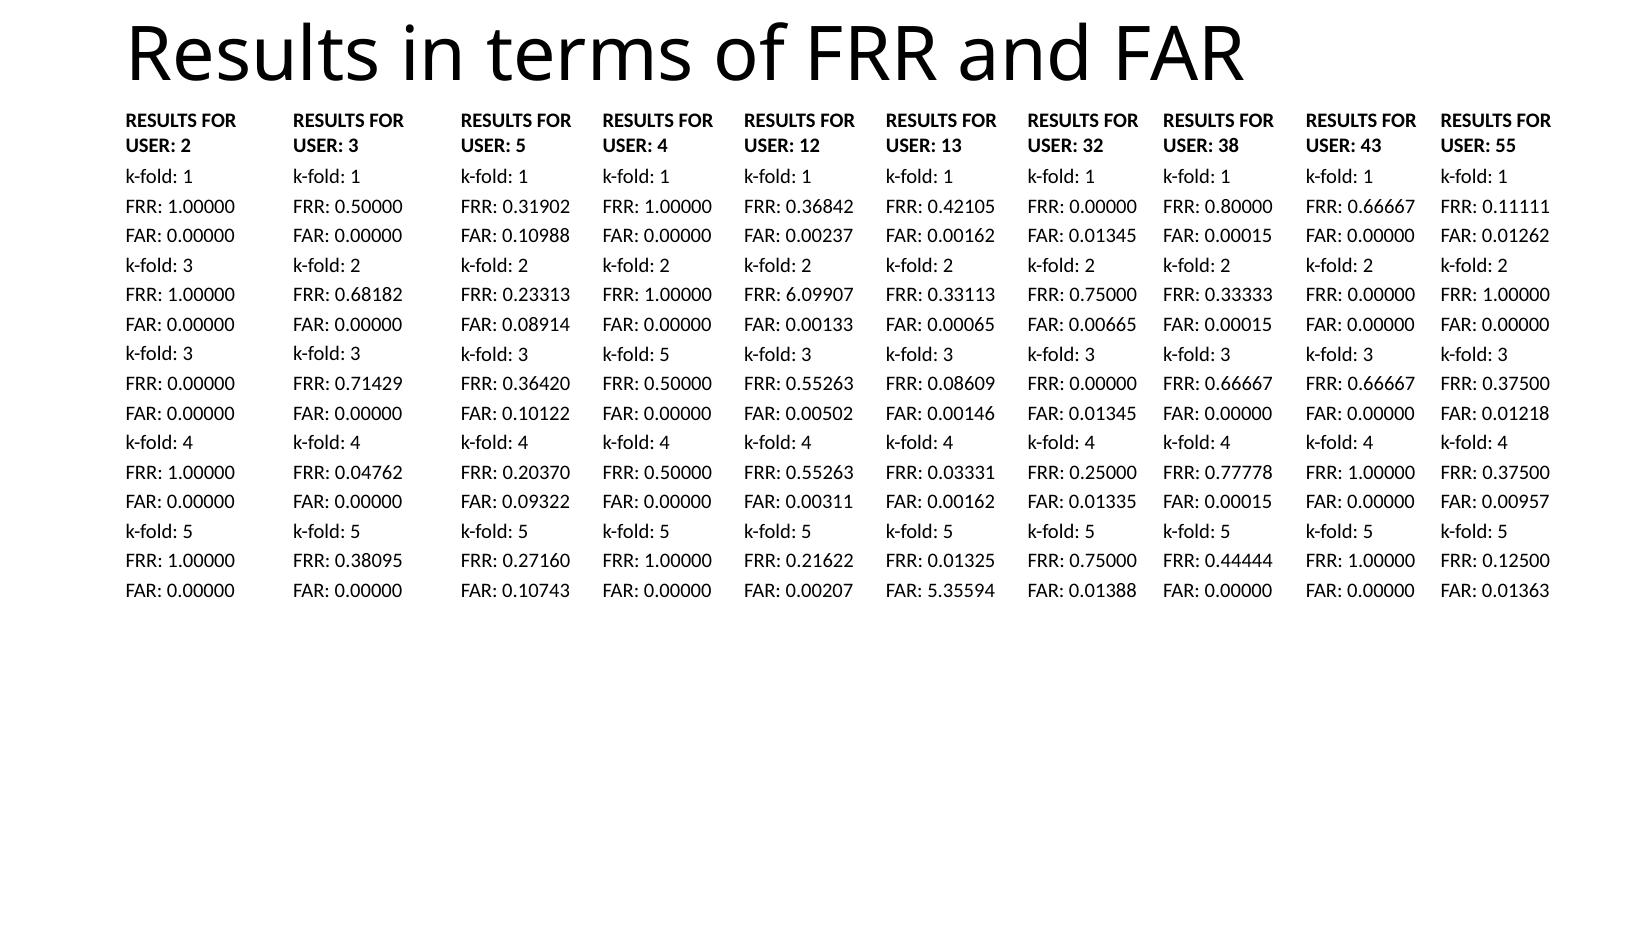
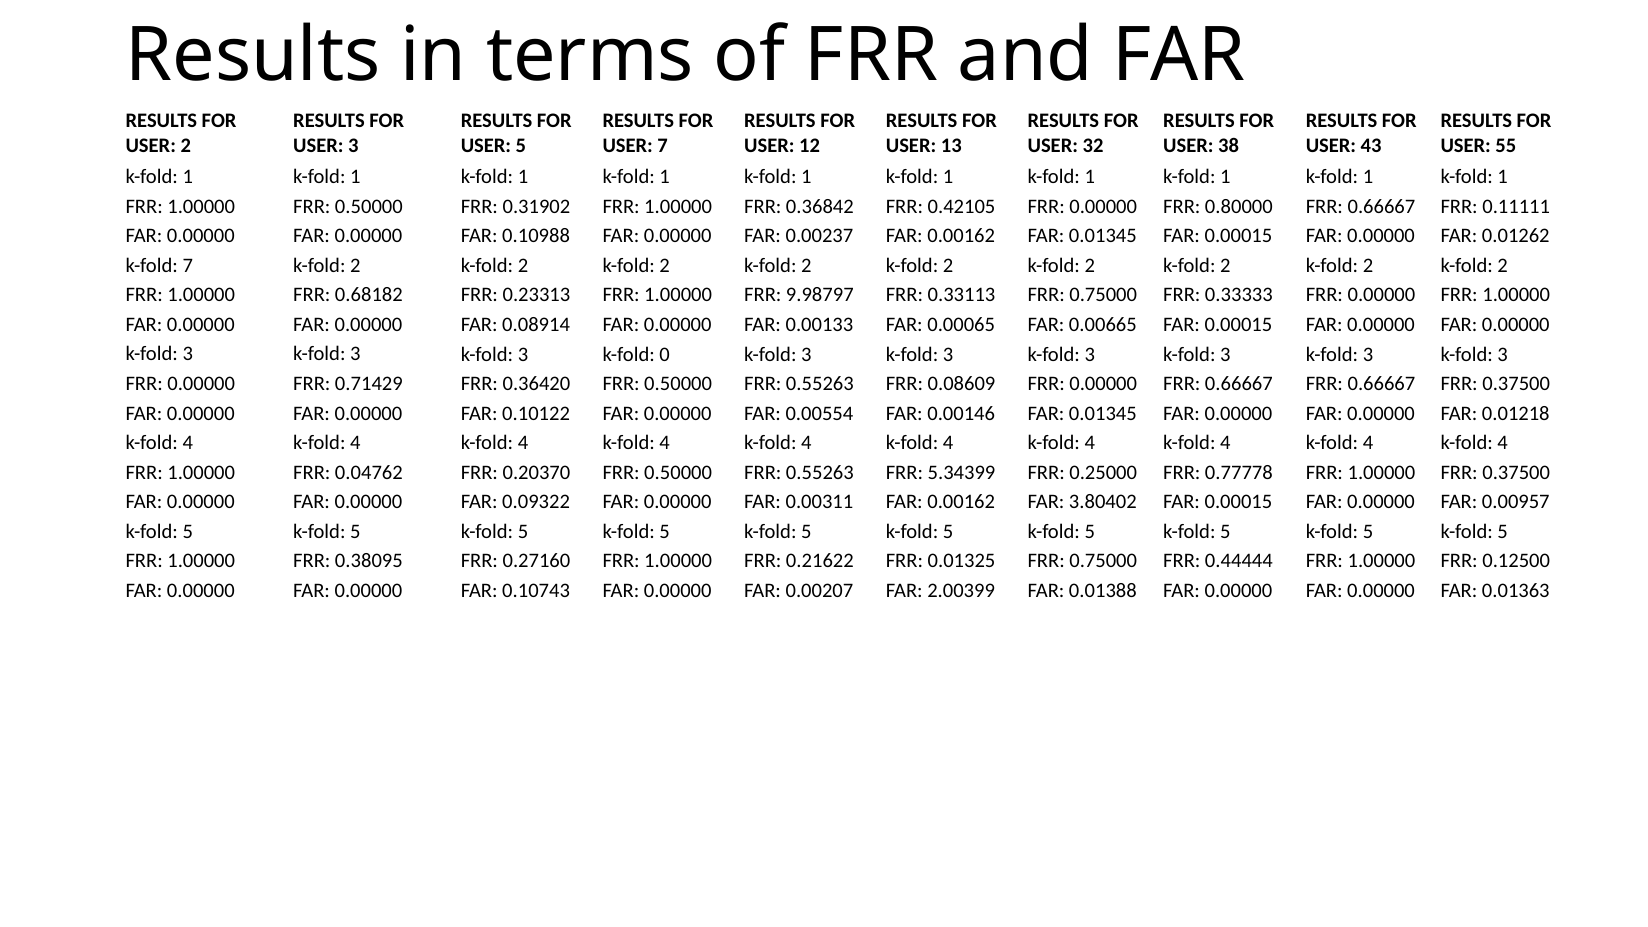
USER 4: 4 -> 7
3 at (188, 266): 3 -> 7
6.09907: 6.09907 -> 9.98797
5 at (665, 354): 5 -> 0
0.00502: 0.00502 -> 0.00554
0.03331: 0.03331 -> 5.34399
0.01335: 0.01335 -> 3.80402
5.35594: 5.35594 -> 2.00399
